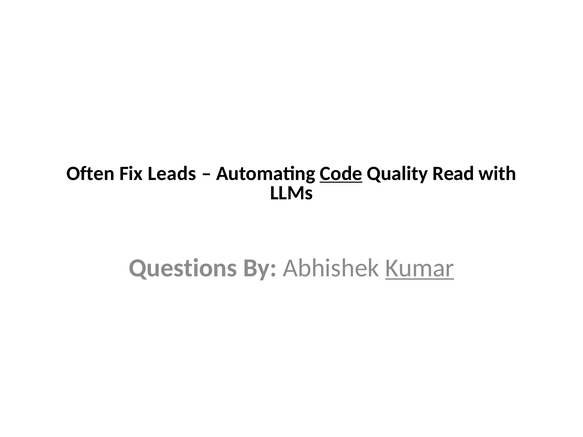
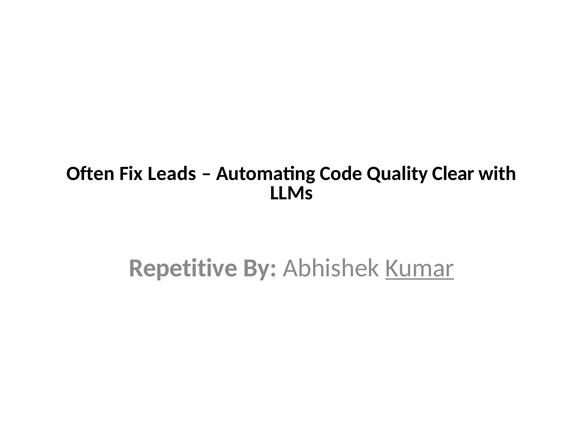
Code underline: present -> none
Read: Read -> Clear
Questions: Questions -> Repetitive
